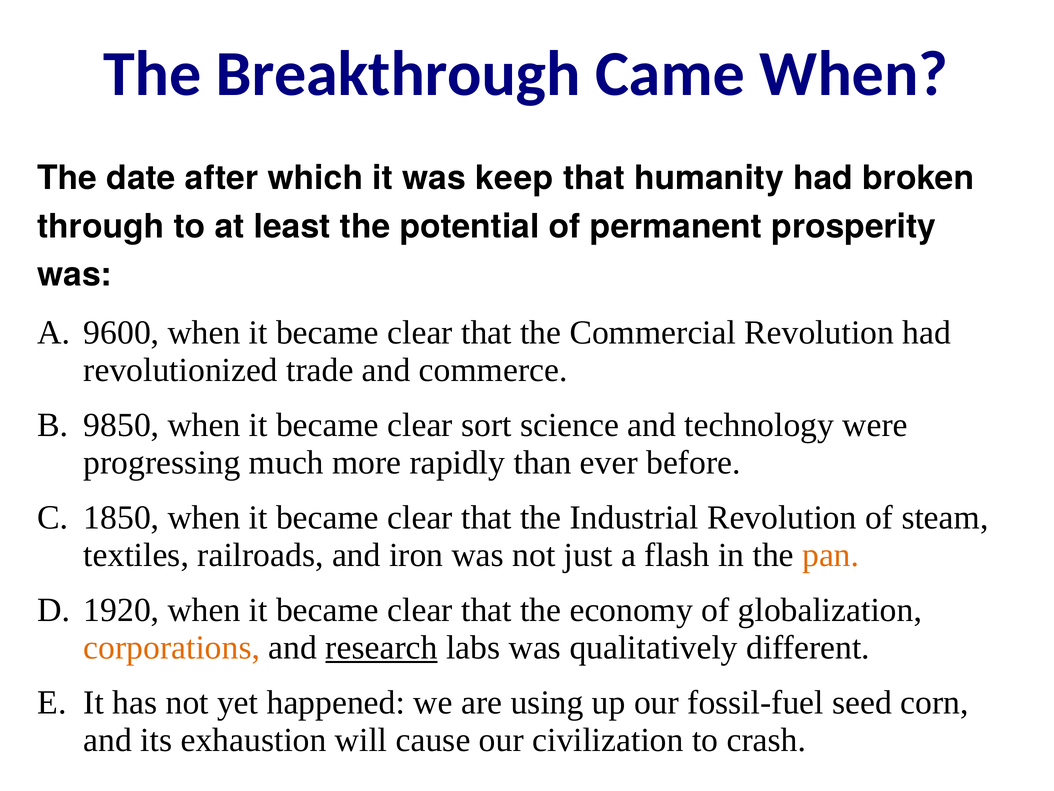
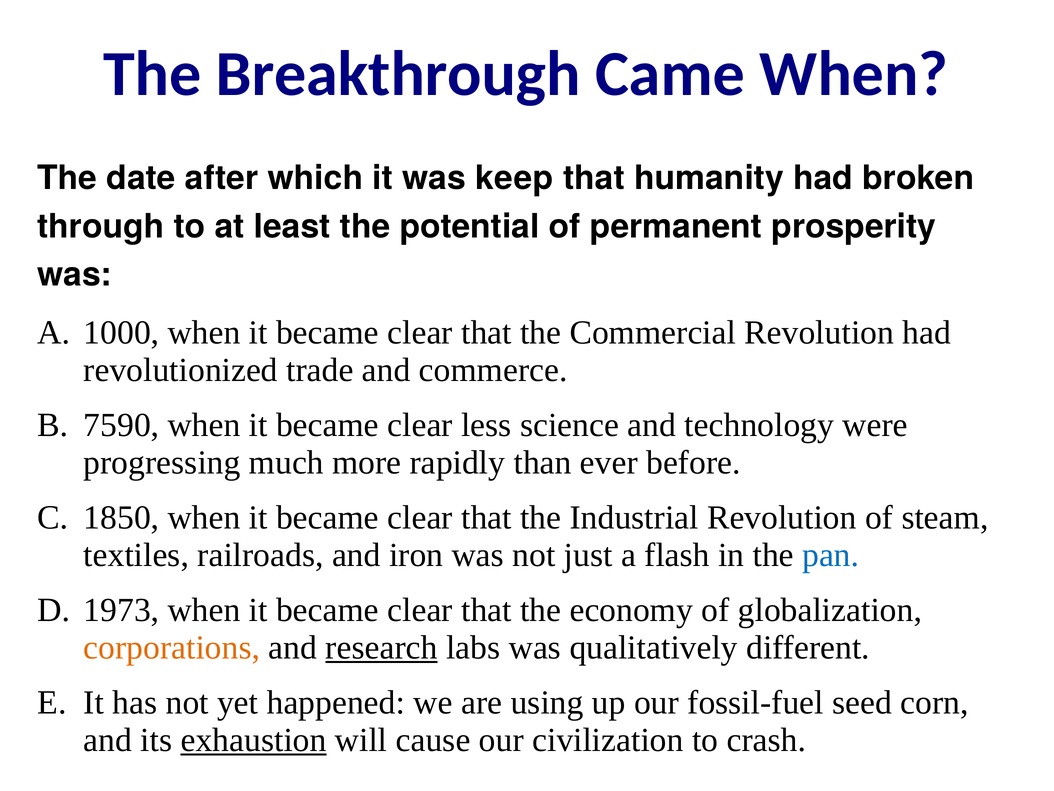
9600: 9600 -> 1000
9850: 9850 -> 7590
sort: sort -> less
pan colour: orange -> blue
1920: 1920 -> 1973
exhaustion underline: none -> present
